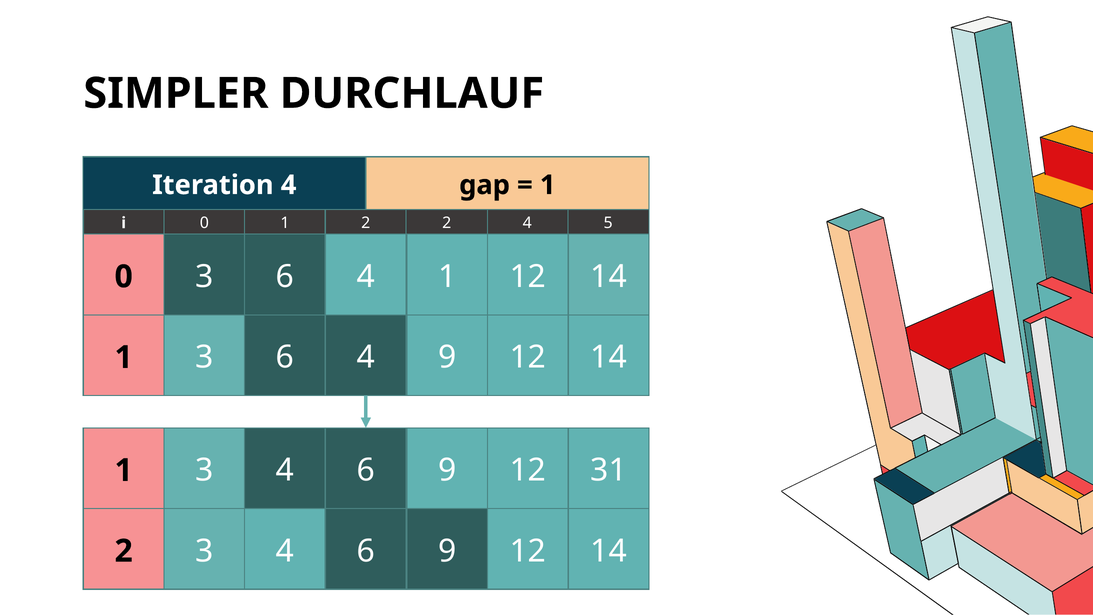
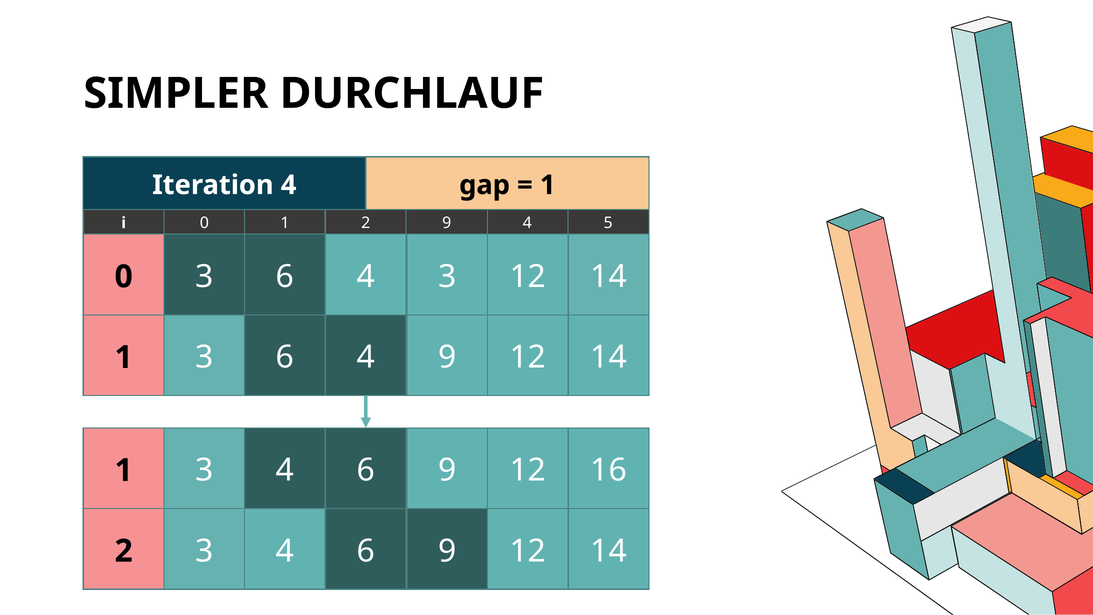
2 2: 2 -> 9
6 4 1: 1 -> 3
31: 31 -> 16
